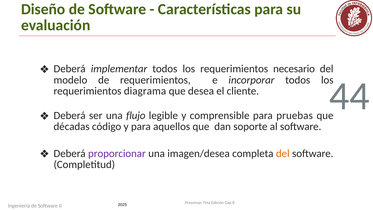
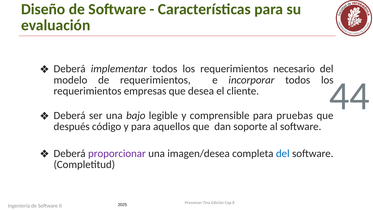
diagrama: diagrama -> empresas
flujo: flujo -> bajo
décadas: décadas -> después
del at (283, 153) colour: orange -> blue
